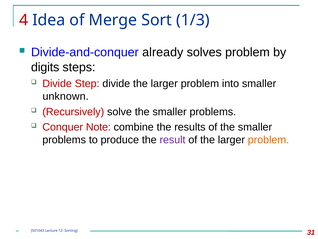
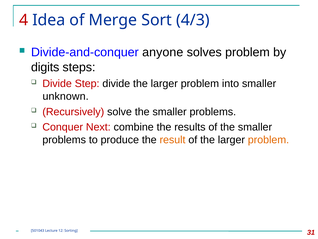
1/3: 1/3 -> 4/3
already: already -> anyone
Note: Note -> Next
result colour: purple -> orange
